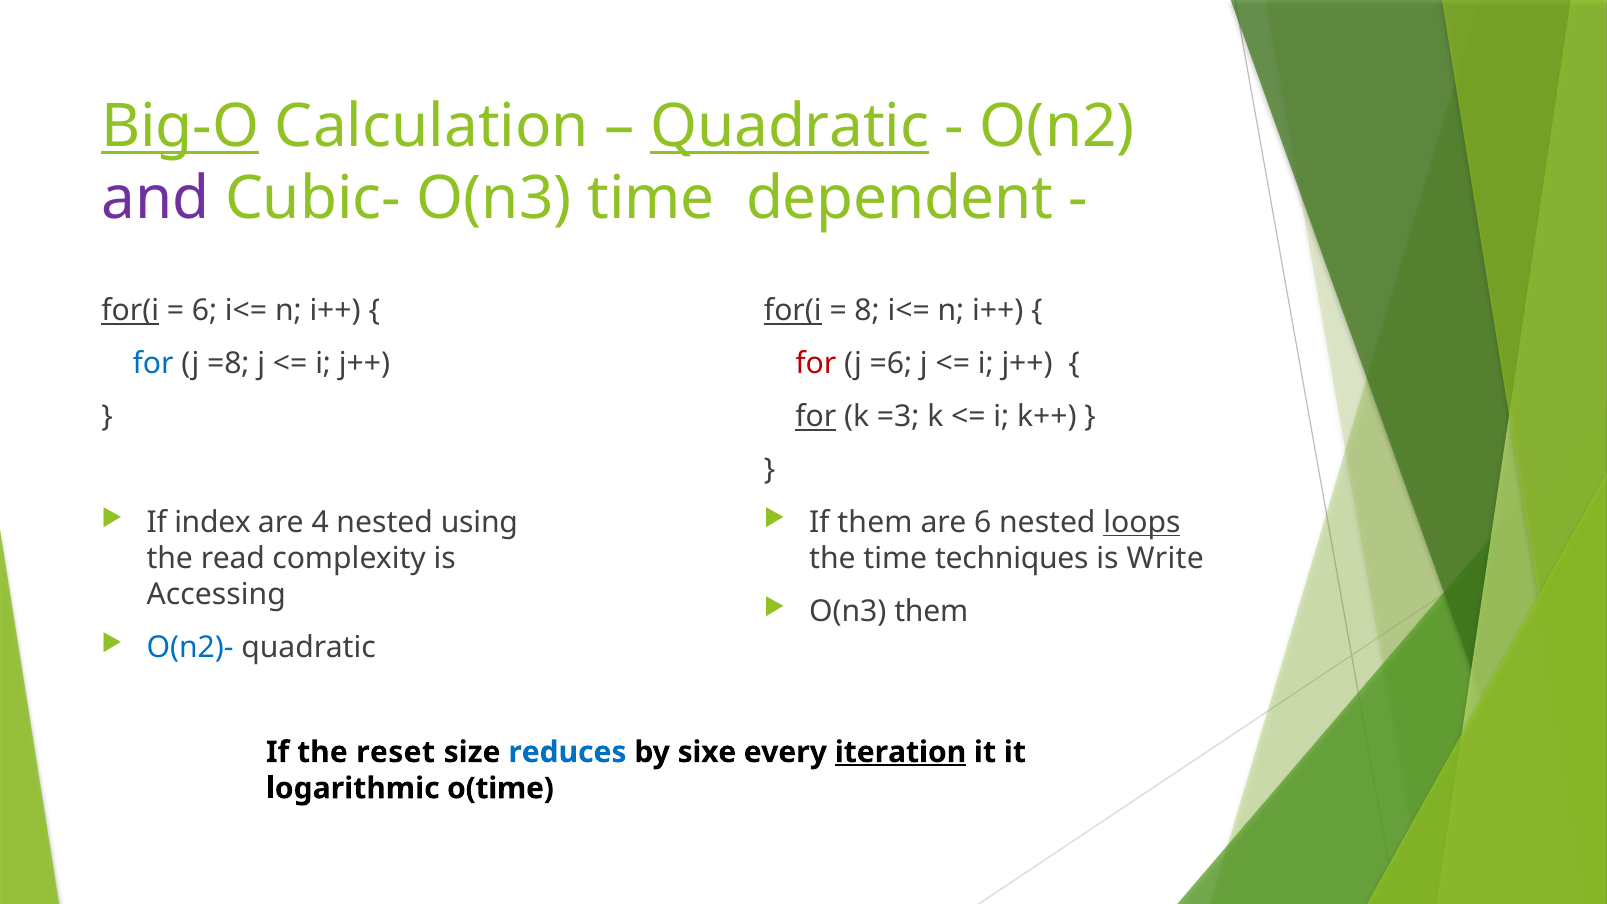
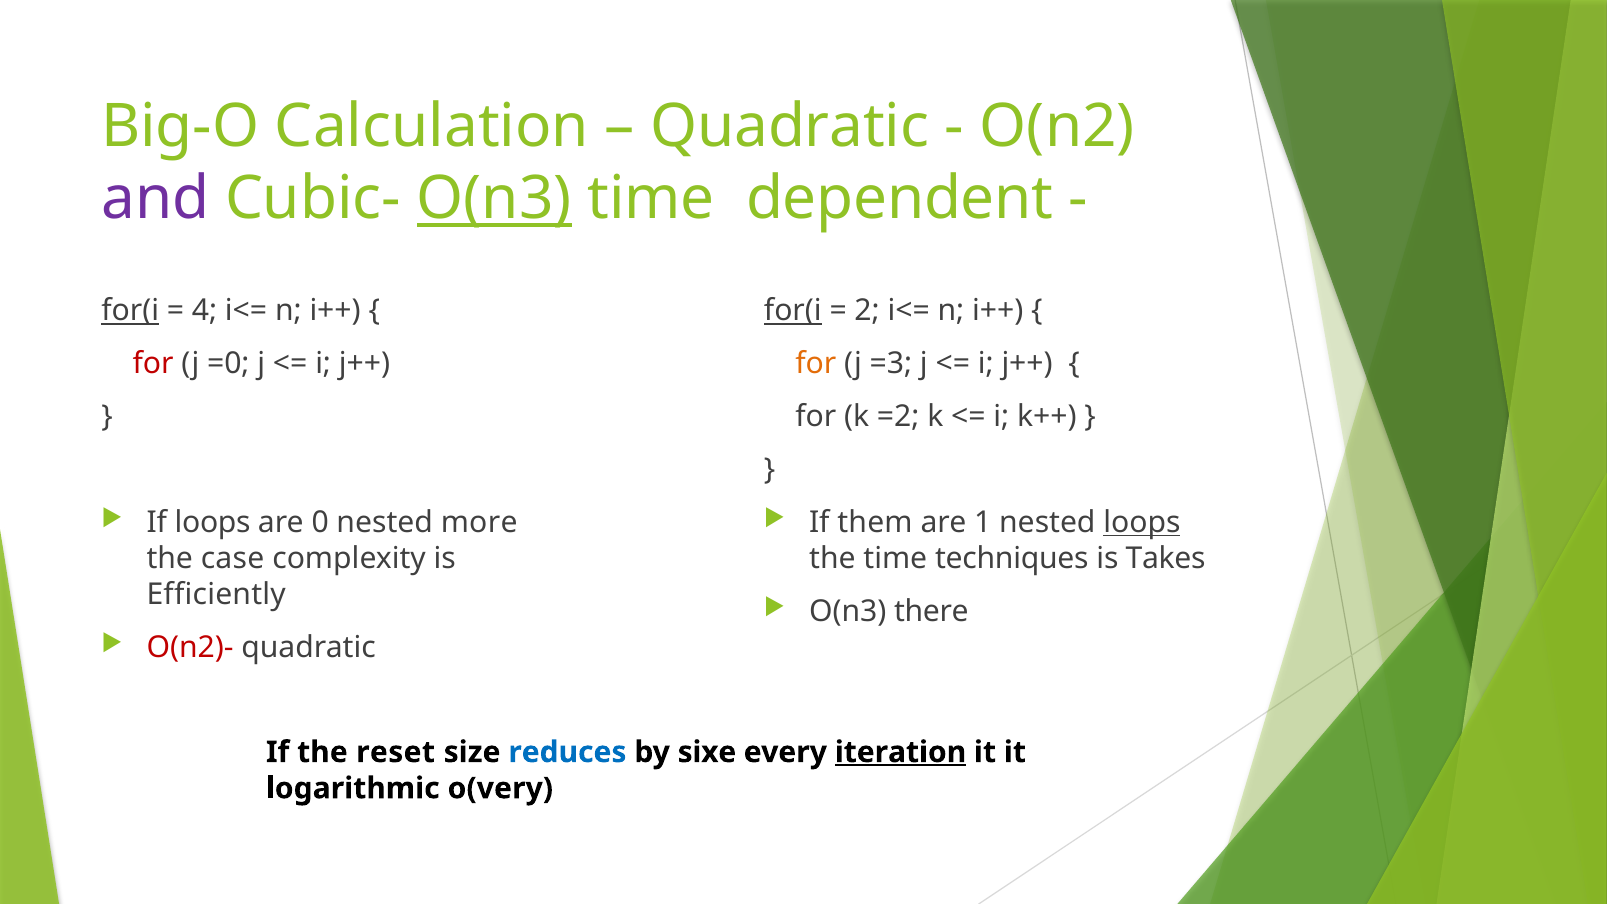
Big-O underline: present -> none
Quadratic at (790, 127) underline: present -> none
O(n3 at (494, 199) underline: none -> present
6 at (204, 311): 6 -> 4
8: 8 -> 2
for at (816, 364) colour: red -> orange
=6: =6 -> =3
for at (153, 364) colour: blue -> red
=8: =8 -> =0
for at (816, 417) underline: present -> none
=3: =3 -> =2
are 6: 6 -> 1
If index: index -> loops
4: 4 -> 0
using: using -> more
Write: Write -> Takes
read: read -> case
Accessing: Accessing -> Efficiently
O(n3 them: them -> there
O(n2)- colour: blue -> red
o(time: o(time -> o(very
